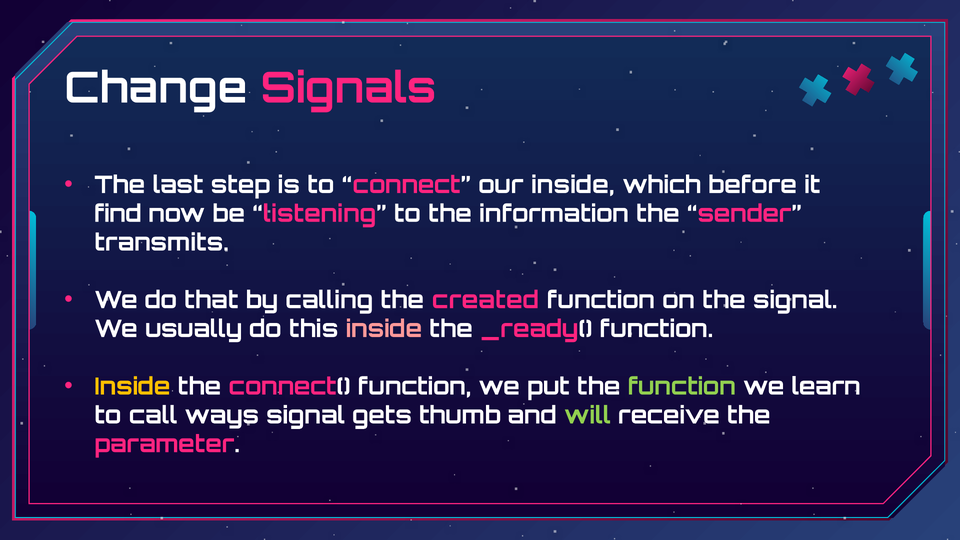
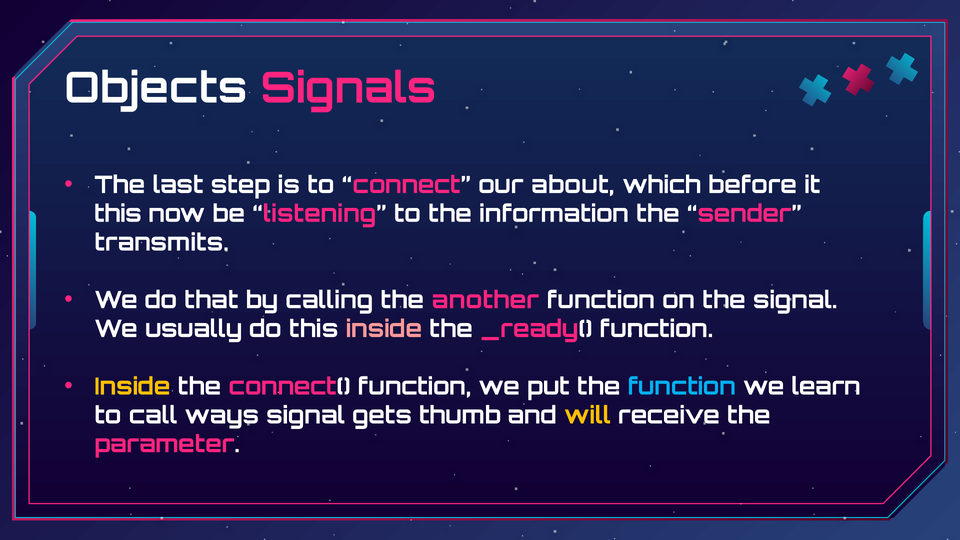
Change: Change -> Objects
our inside: inside -> about
find at (118, 214): find -> this
created: created -> another
function at (682, 387) colour: light green -> light blue
will colour: light green -> yellow
